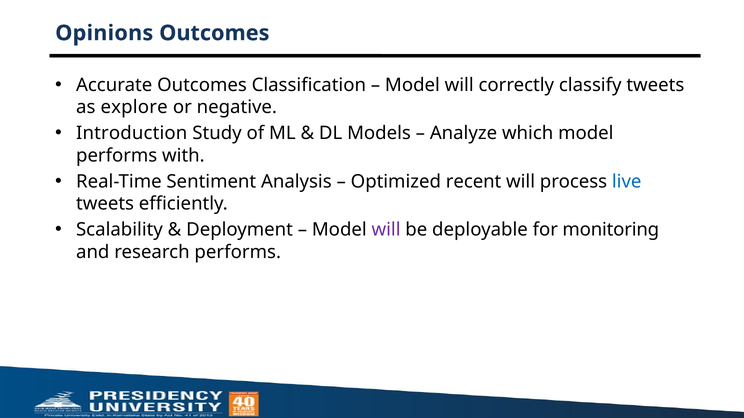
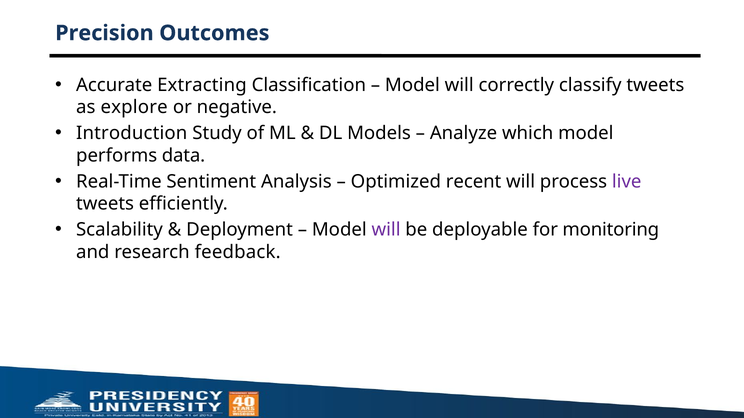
Opinions: Opinions -> Precision
Accurate Outcomes: Outcomes -> Extracting
with: with -> data
live colour: blue -> purple
research performs: performs -> feedback
